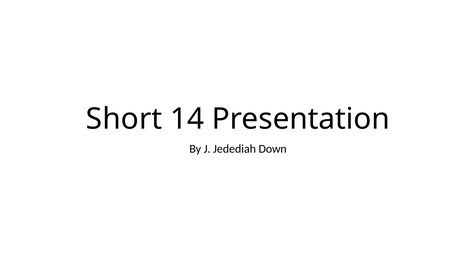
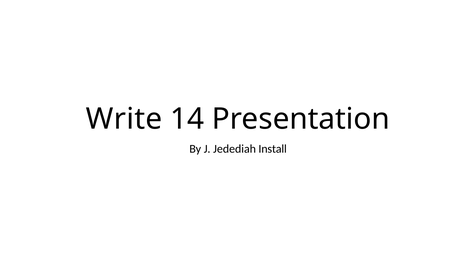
Short: Short -> Write
Down: Down -> Install
